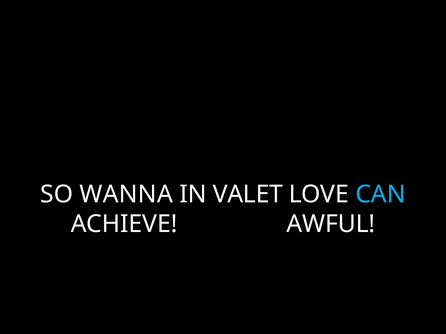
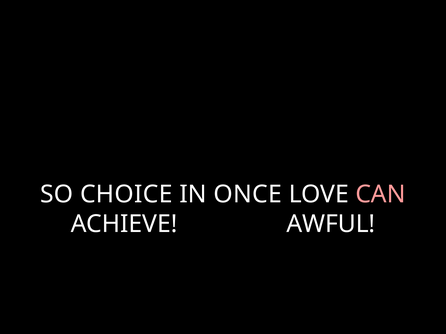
WANNA: WANNA -> CHOICE
VALET: VALET -> ONCE
CAN colour: light blue -> pink
